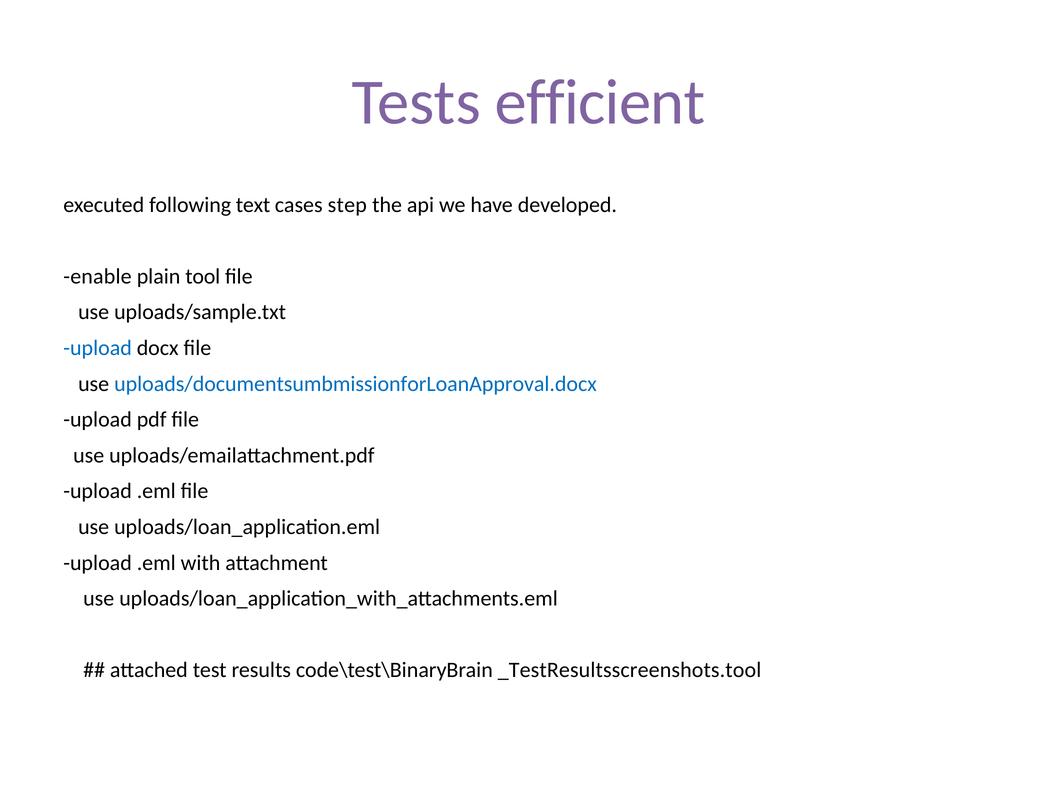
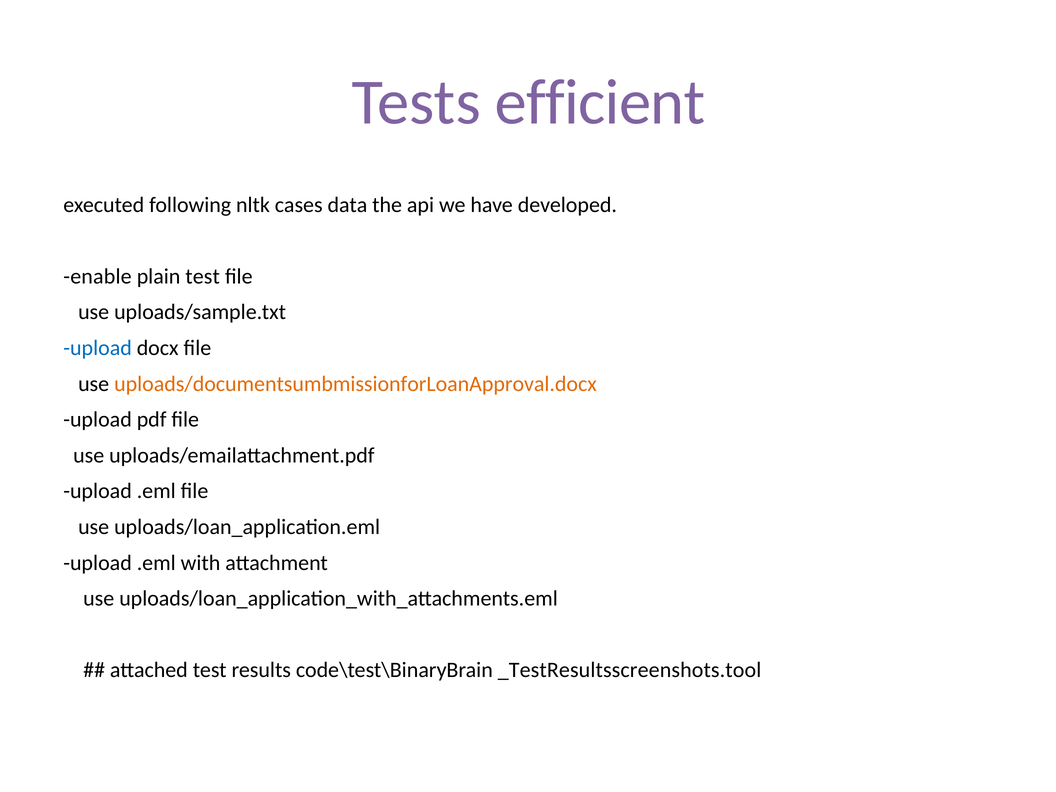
text: text -> nltk
step: step -> data
plain tool: tool -> test
uploads/documentsumbmissionforLoanApproval.docx colour: blue -> orange
